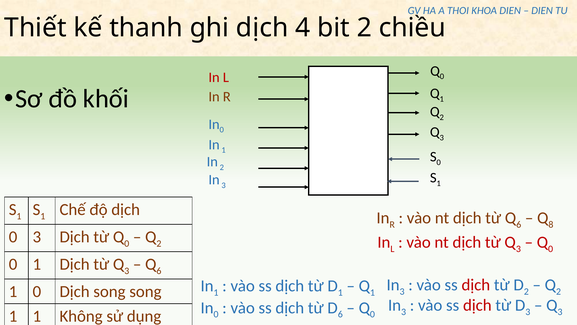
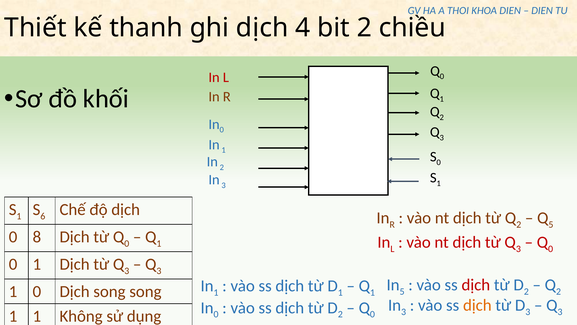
1 at (43, 216): 1 -> 6
6 at (519, 224): 6 -> 2
8 at (551, 224): 8 -> 5
0 3: 3 -> 8
2 at (159, 243): 2 -> 1
6 at (159, 271): 6 -> 3
1 In 3: 3 -> 5
dịch at (477, 305) colour: red -> orange
6 at (340, 314): 6 -> 2
